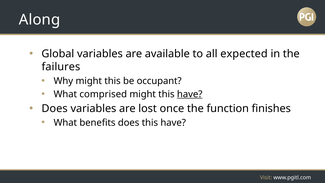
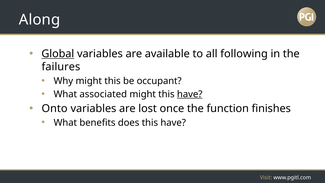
Global underline: none -> present
expected: expected -> following
comprised: comprised -> associated
Does at (55, 109): Does -> Onto
